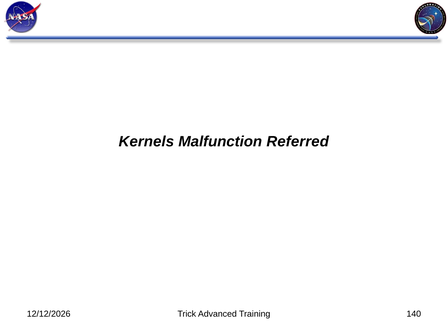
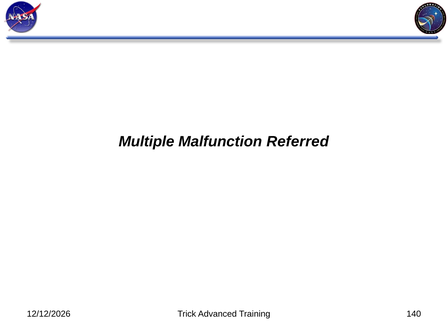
Kernels: Kernels -> Multiple
